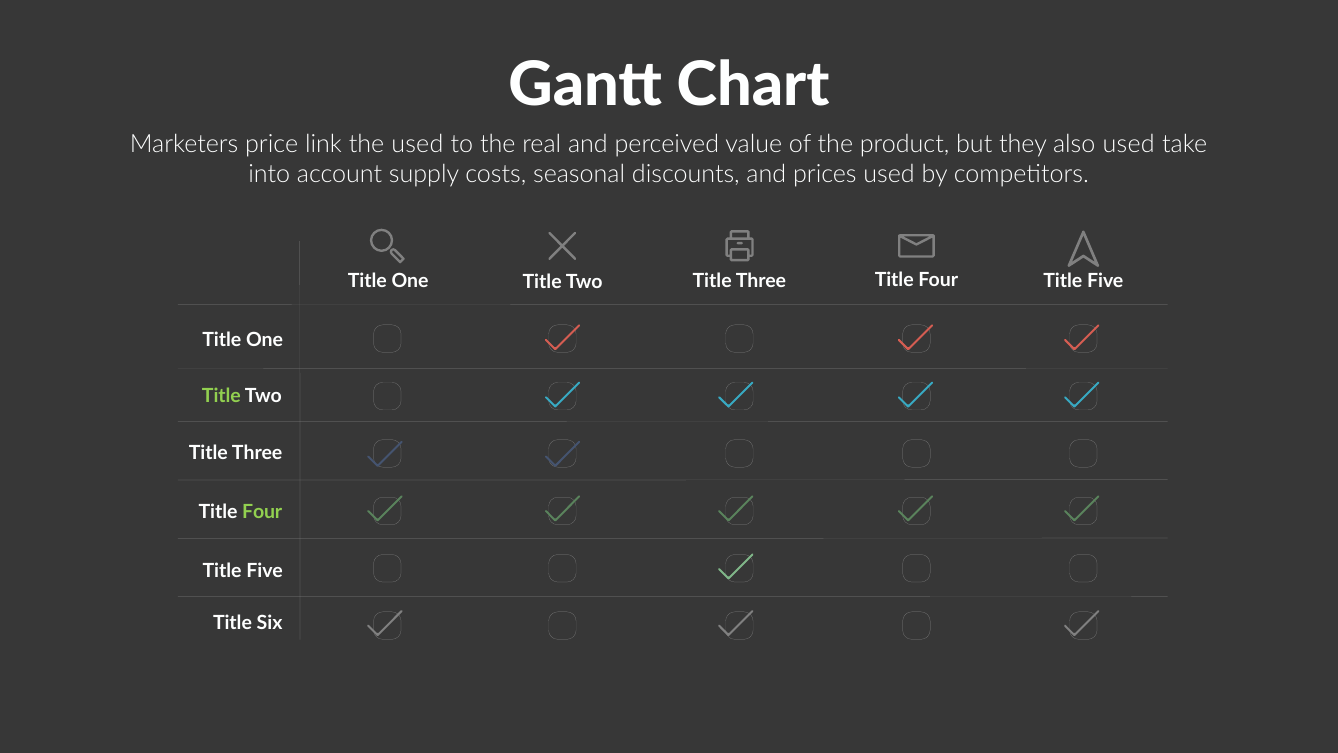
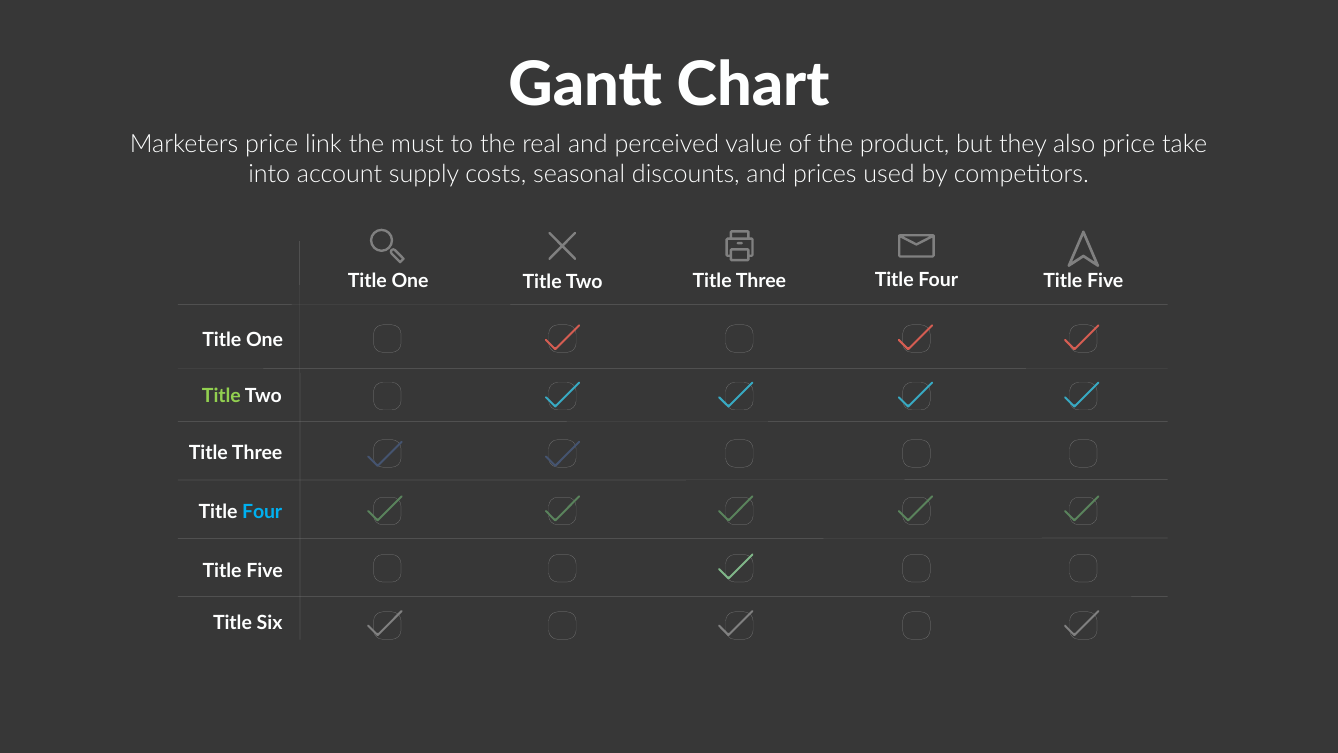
the used: used -> must
also used: used -> price
Four at (262, 512) colour: light green -> light blue
